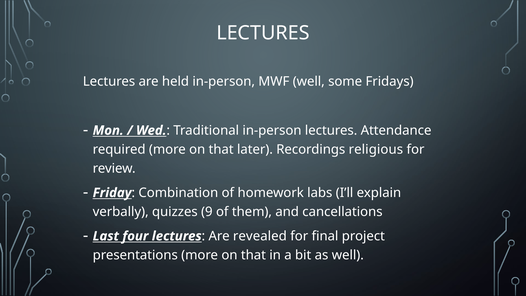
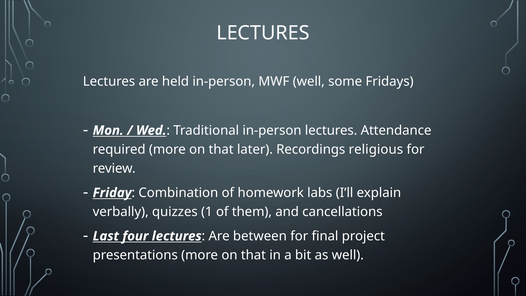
9: 9 -> 1
revealed: revealed -> between
